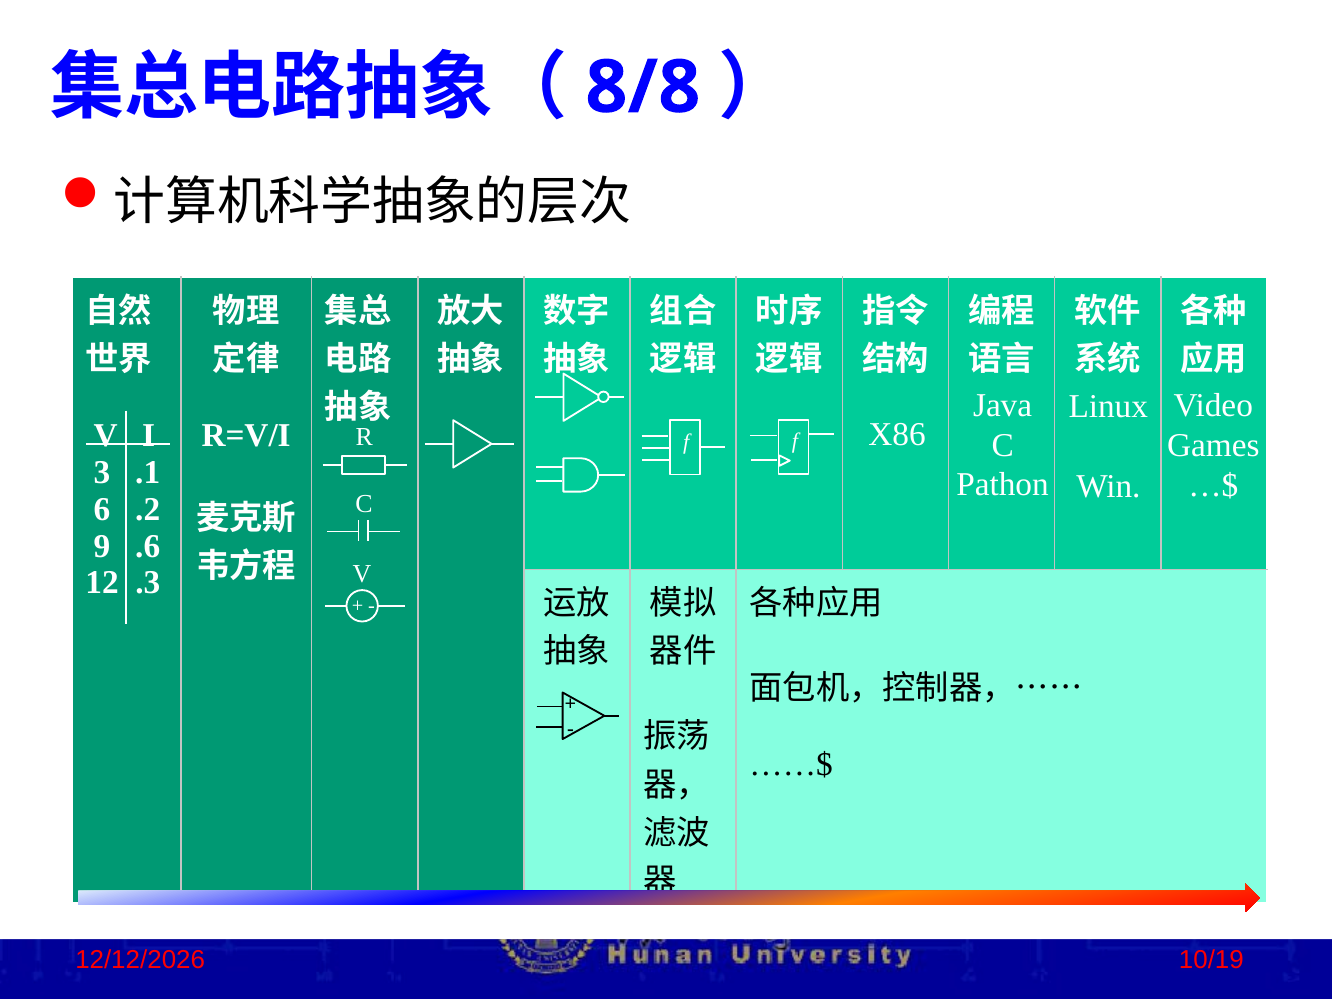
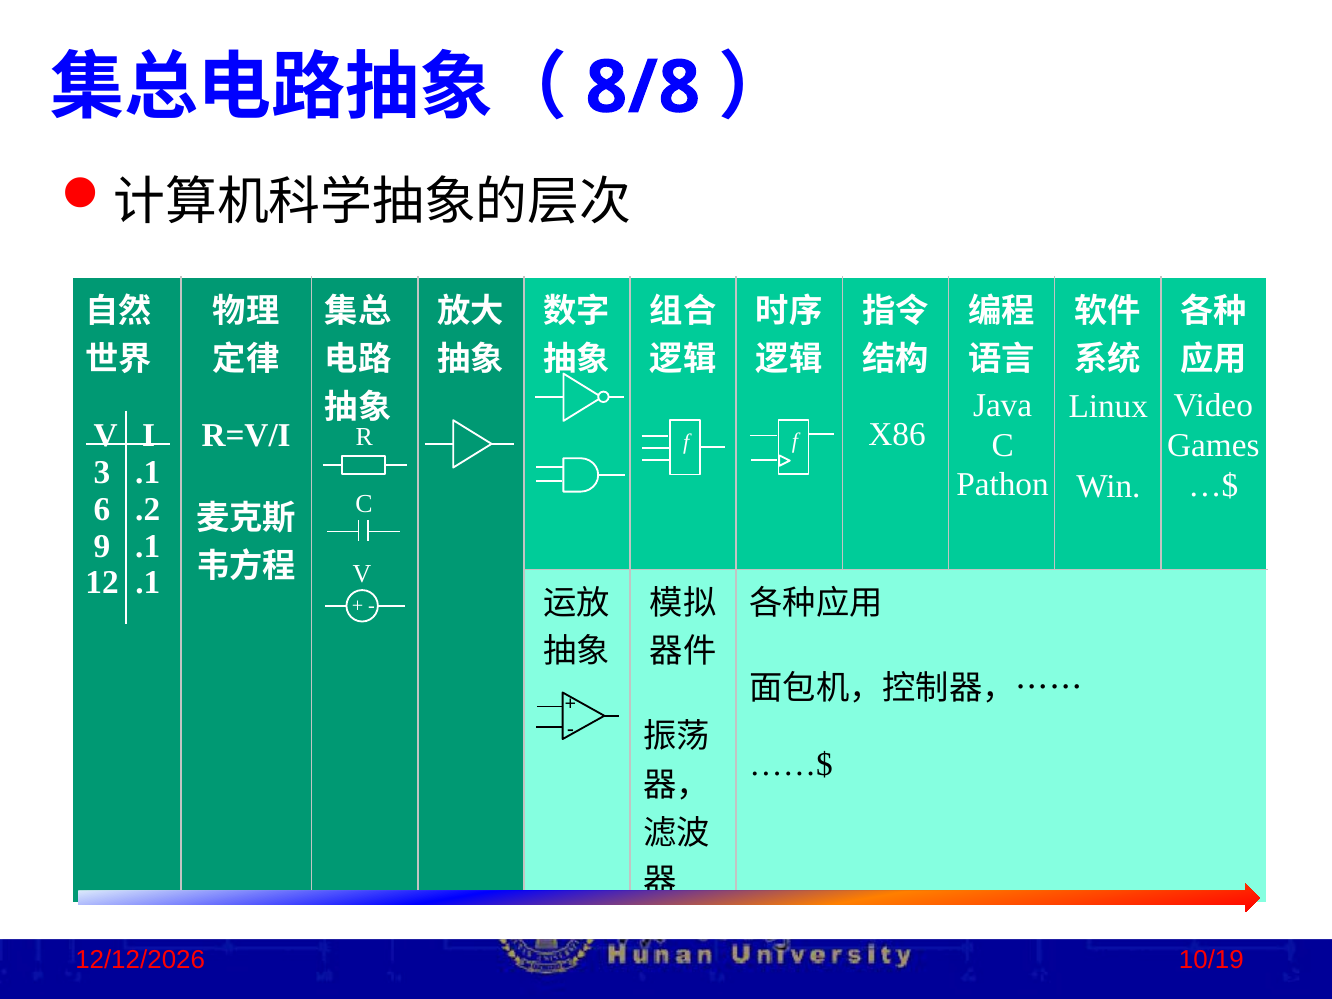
9 .6: .6 -> .1
12 .3: .3 -> .1
